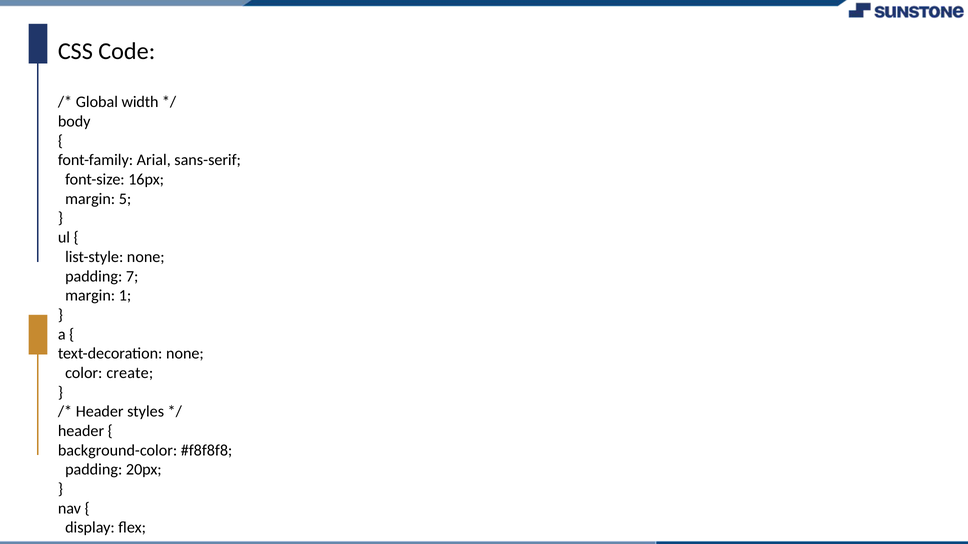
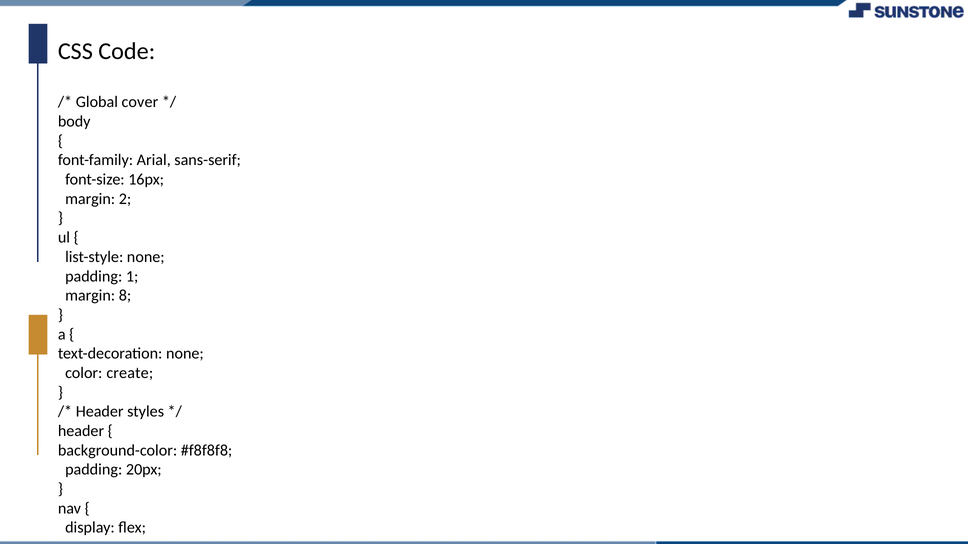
width: width -> cover
5: 5 -> 2
7: 7 -> 1
1: 1 -> 8
